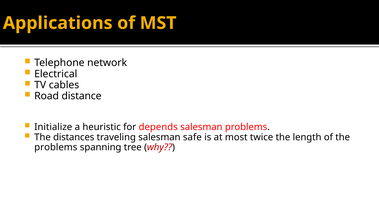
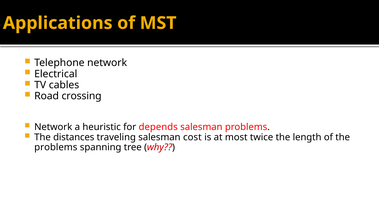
distance: distance -> crossing
Initialize at (53, 127): Initialize -> Network
safe: safe -> cost
